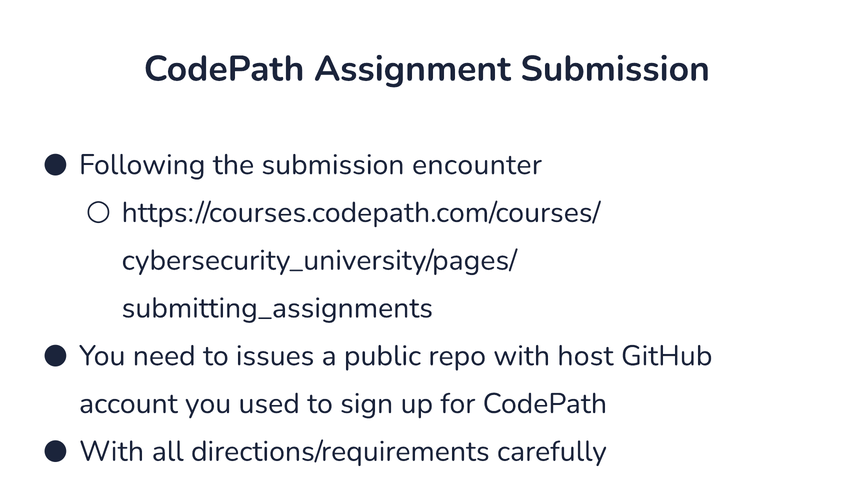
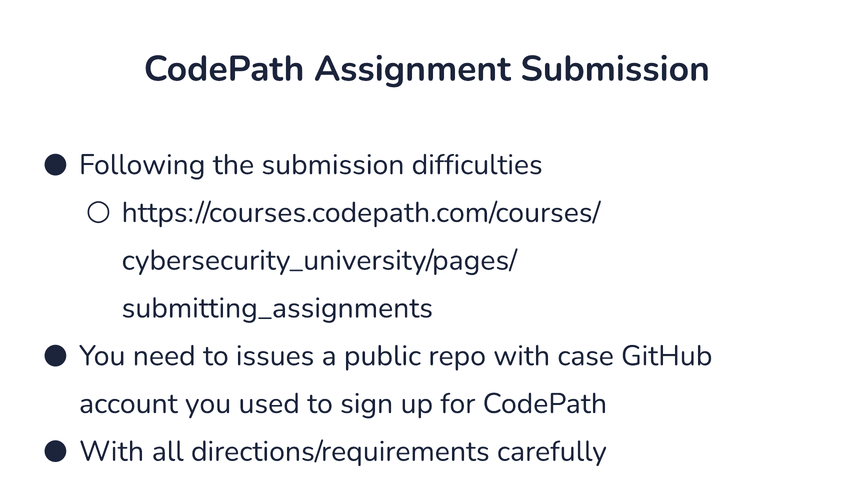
encounter: encounter -> difficulties
host: host -> case
